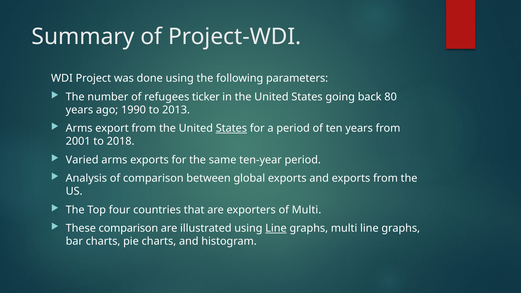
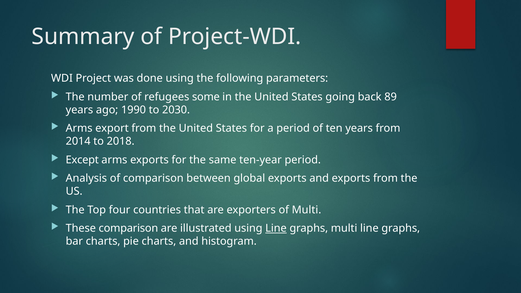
ticker: ticker -> some
80: 80 -> 89
2013: 2013 -> 2030
States at (231, 128) underline: present -> none
2001: 2001 -> 2014
Varied: Varied -> Except
